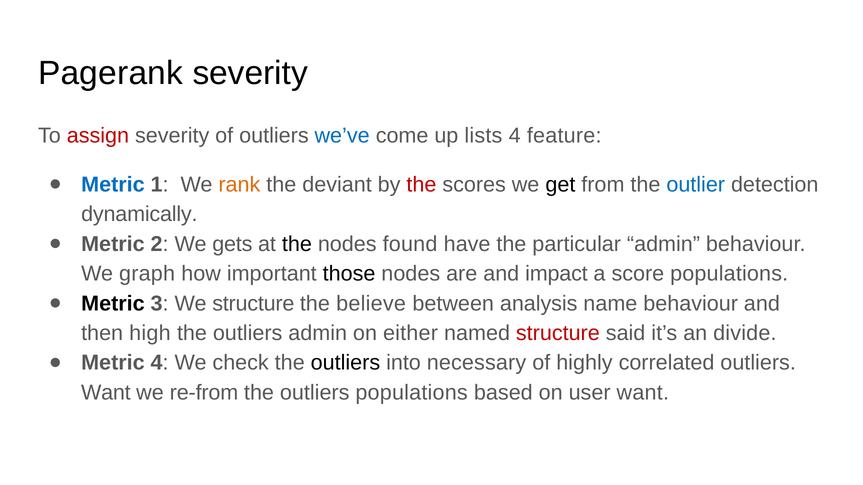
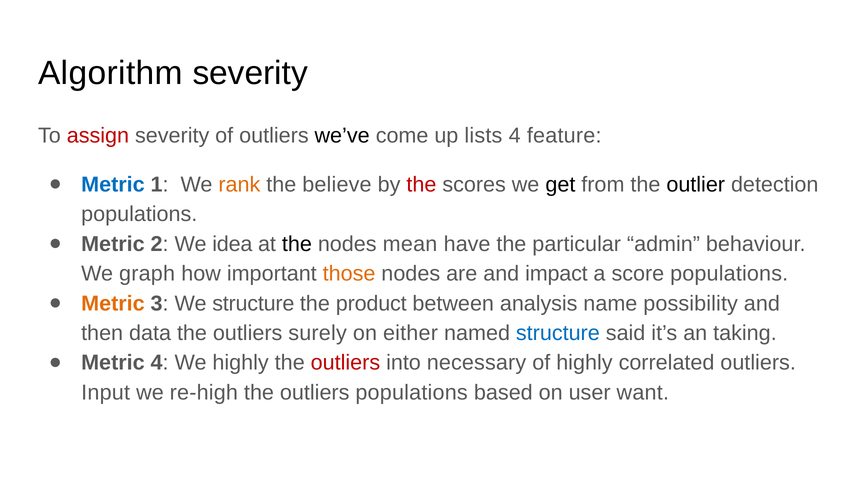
Pagerank: Pagerank -> Algorithm
we’ve colour: blue -> black
deviant: deviant -> believe
outlier colour: blue -> black
dynamically at (139, 214): dynamically -> populations
gets: gets -> idea
found: found -> mean
those colour: black -> orange
Metric at (113, 304) colour: black -> orange
believe: believe -> product
name behaviour: behaviour -> possibility
high: high -> data
outliers admin: admin -> surely
structure at (558, 333) colour: red -> blue
divide: divide -> taking
We check: check -> highly
outliers at (345, 363) colour: black -> red
Want at (106, 393): Want -> Input
re-from: re-from -> re-high
